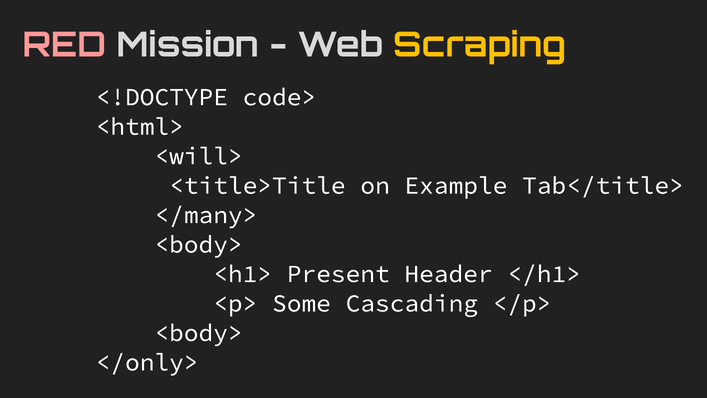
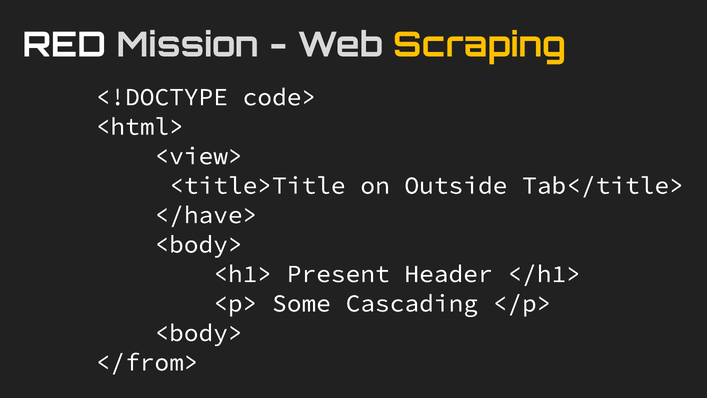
RED colour: pink -> white
<will>: <will> -> <view>
Example: Example -> Outside
</many>: </many> -> </have>
</only>: </only> -> </from>
